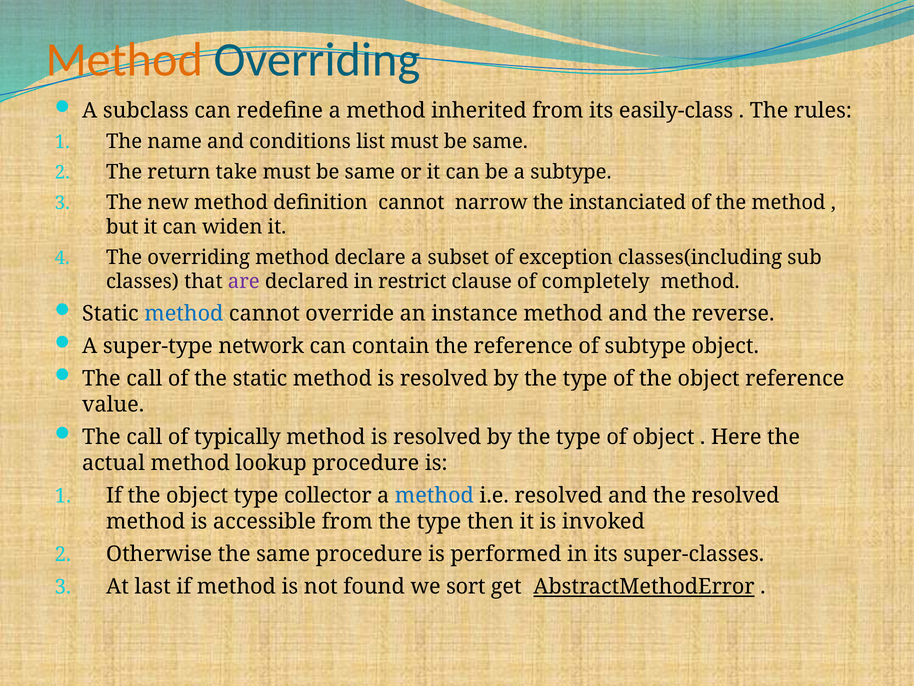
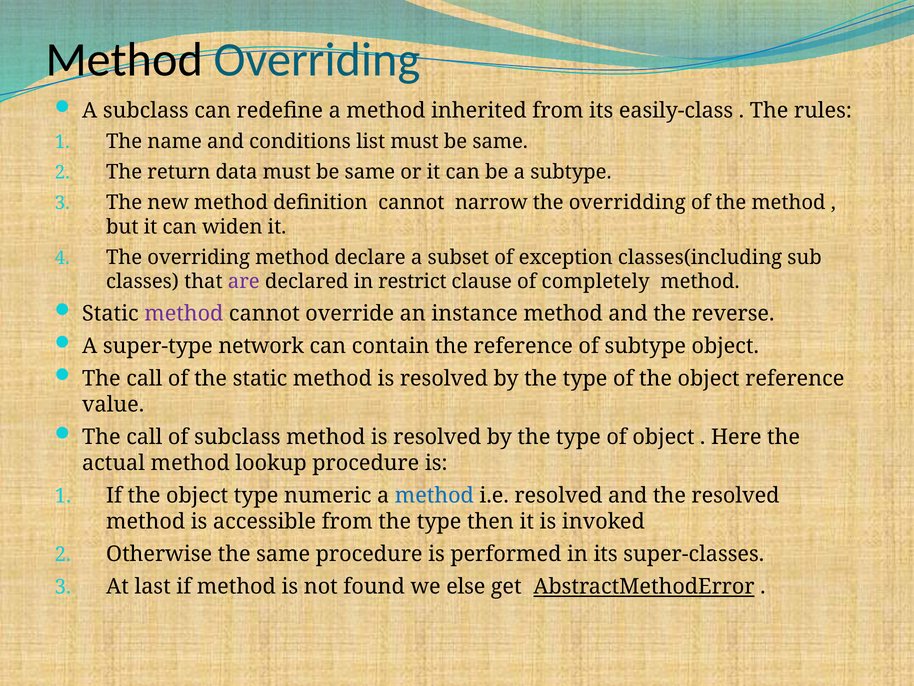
Method at (124, 60) colour: orange -> black
take: take -> data
instanciated: instanciated -> overridding
method at (184, 313) colour: blue -> purple
of typically: typically -> subclass
collector: collector -> numeric
sort: sort -> else
